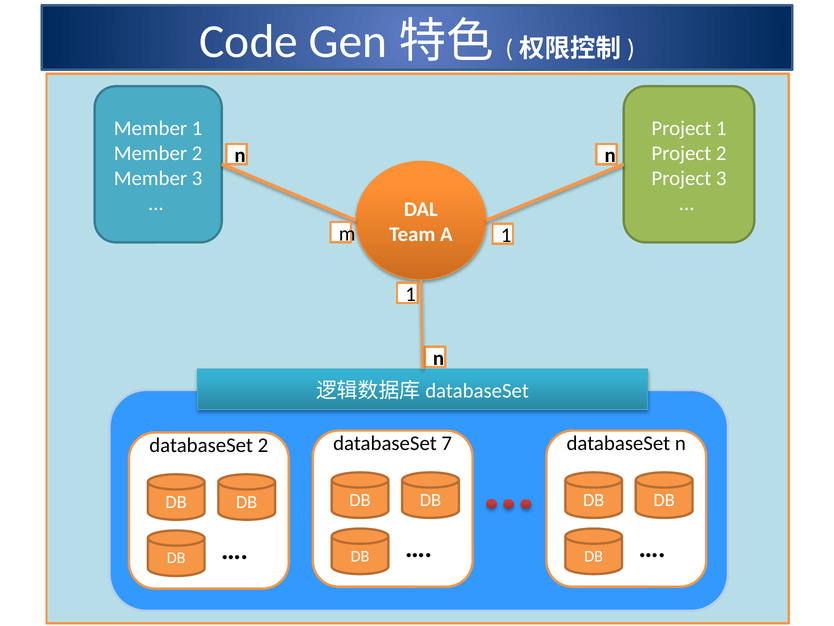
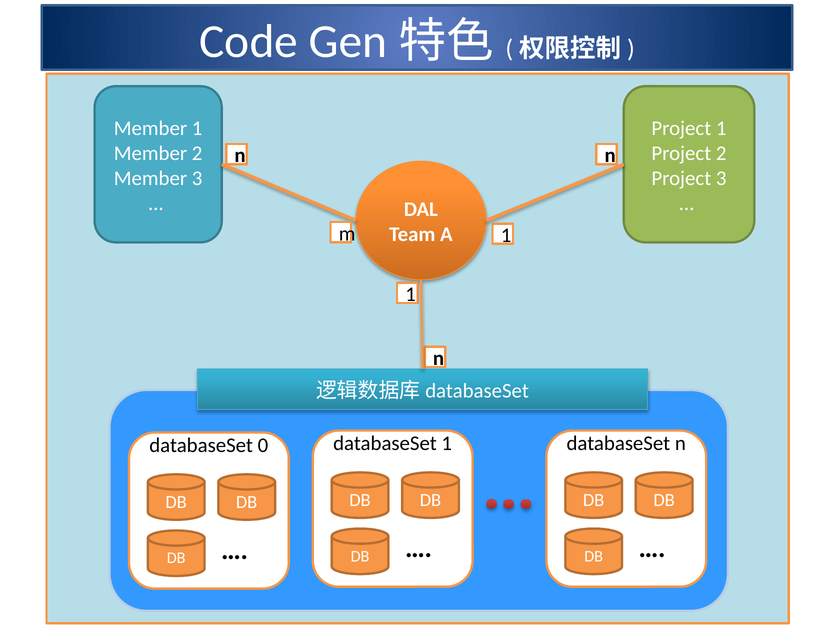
databaseSet 7: 7 -> 1
databaseSet 2: 2 -> 0
